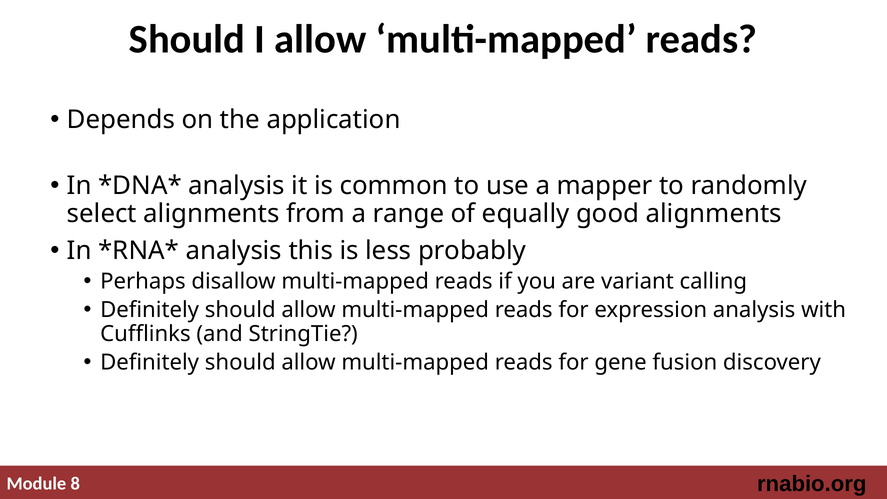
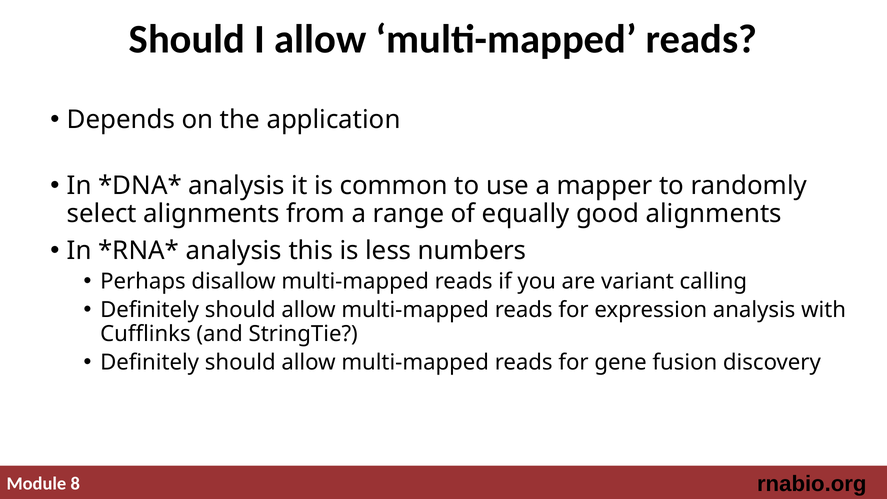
probably: probably -> numbers
